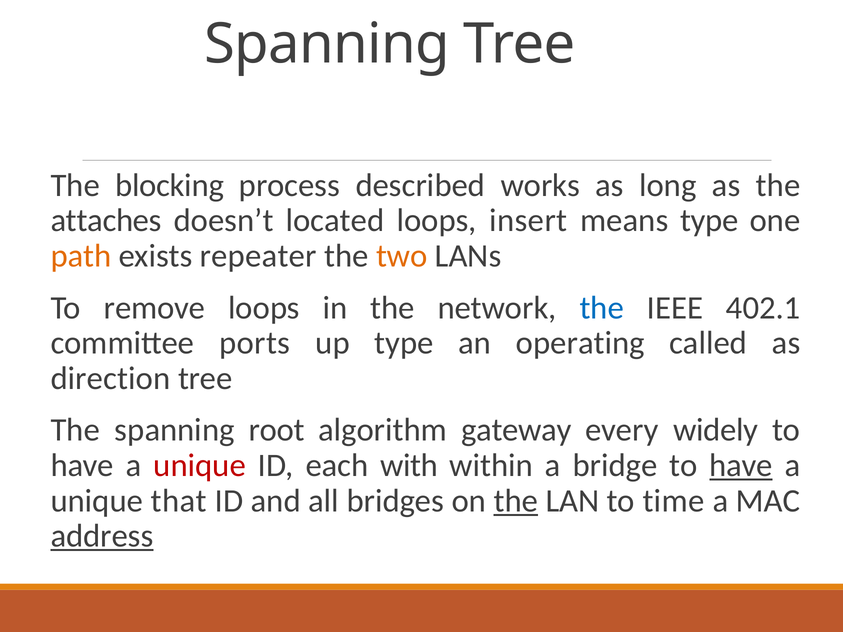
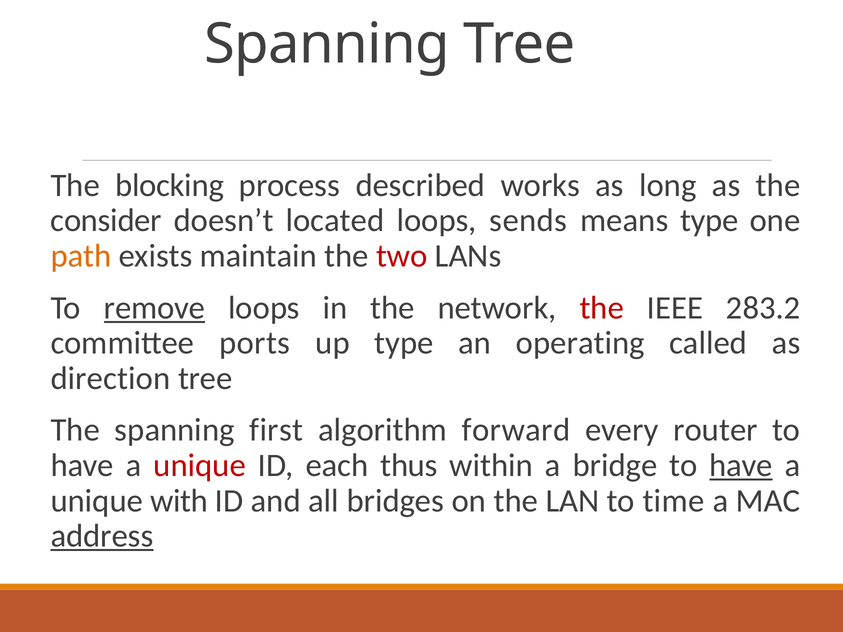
attaches: attaches -> consider
insert: insert -> sends
repeater: repeater -> maintain
two colour: orange -> red
remove underline: none -> present
the at (602, 308) colour: blue -> red
402.1: 402.1 -> 283.2
root: root -> first
gateway: gateway -> forward
widely: widely -> router
with: with -> thus
that: that -> with
the at (516, 501) underline: present -> none
